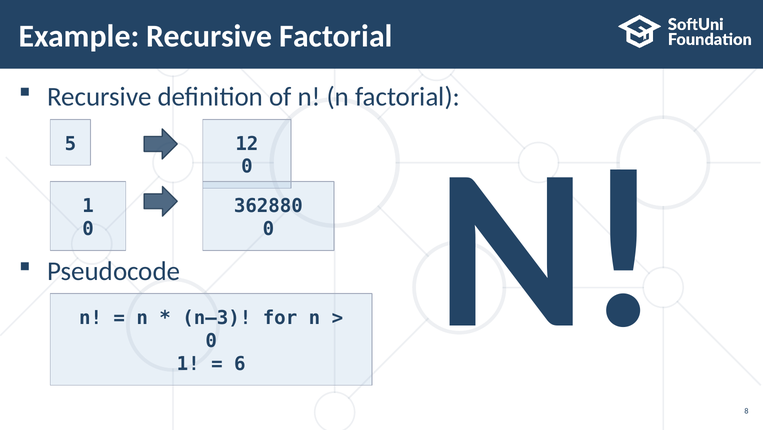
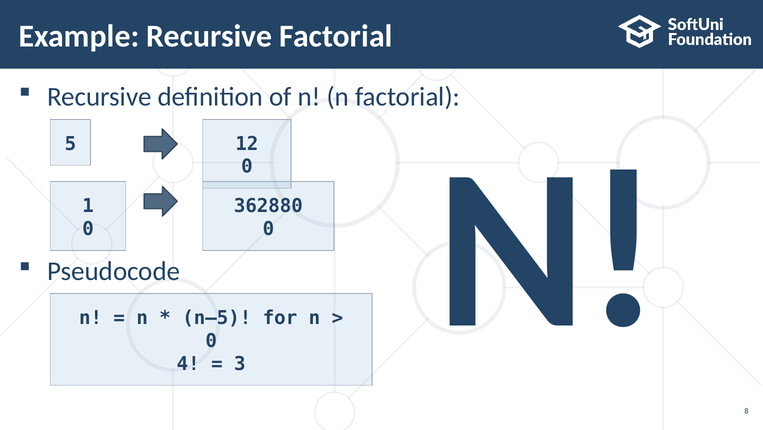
n–3: n–3 -> n–5
1 at (188, 363): 1 -> 4
6: 6 -> 3
